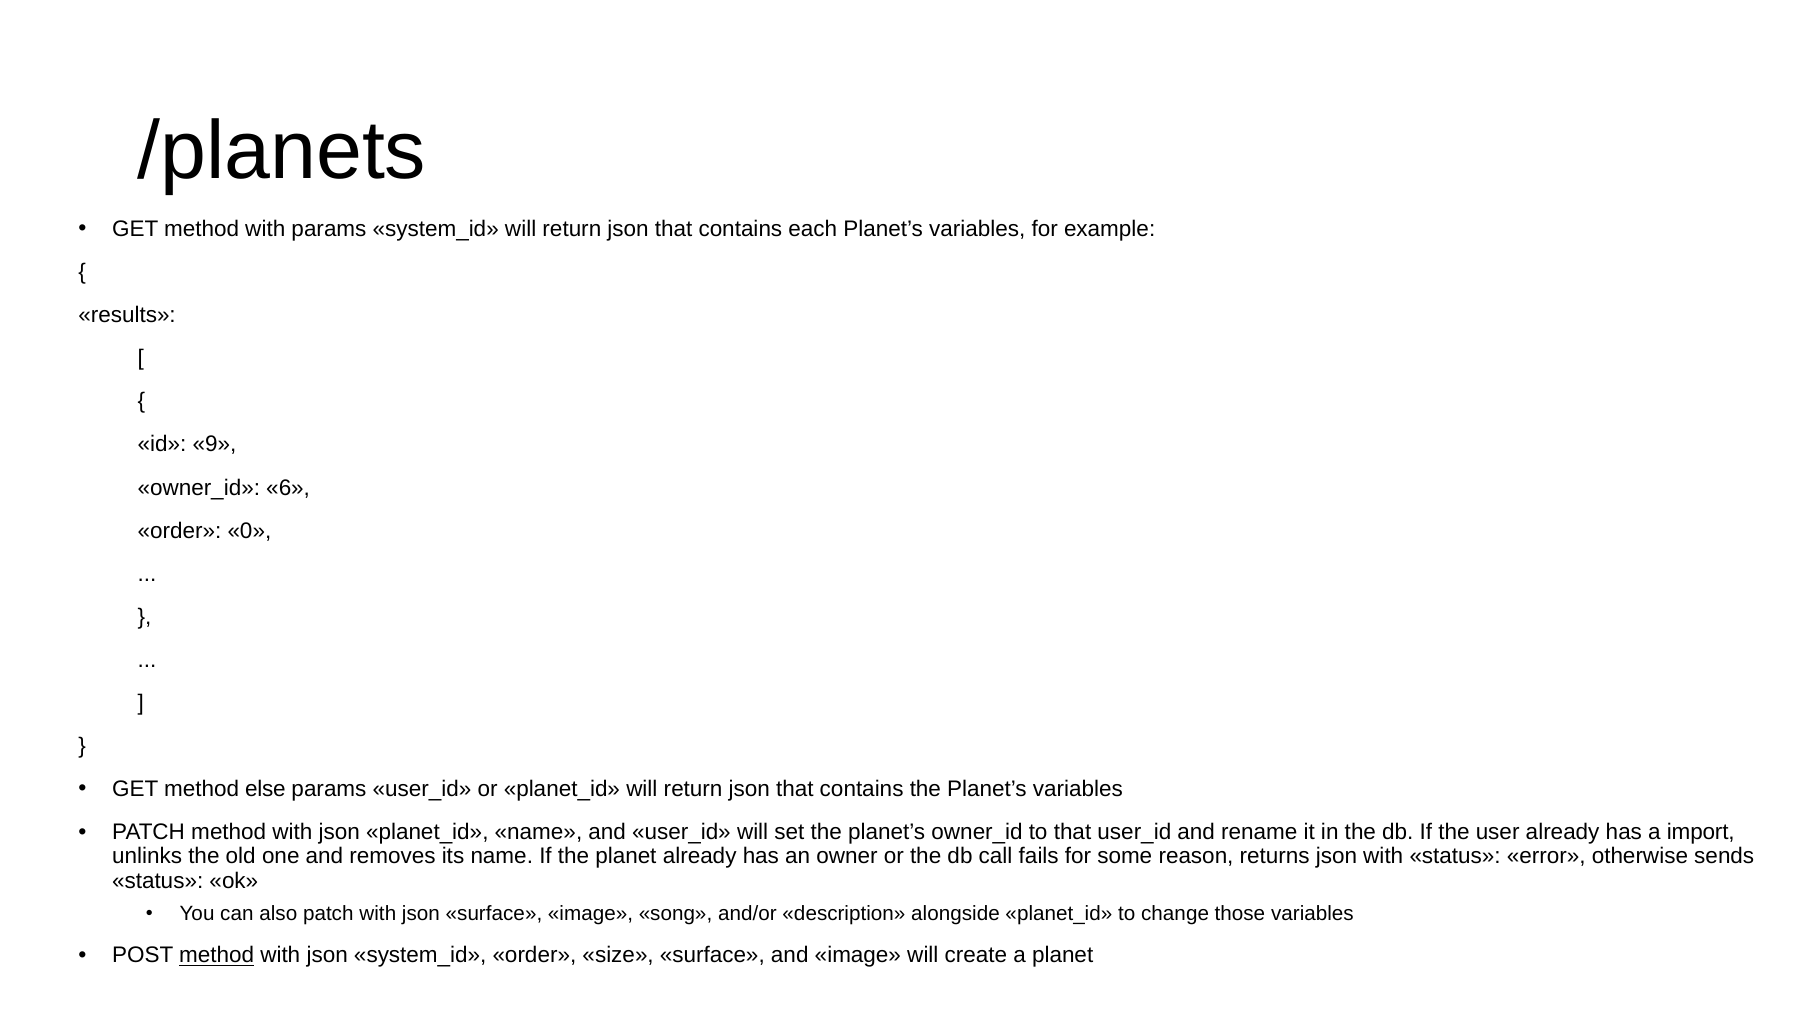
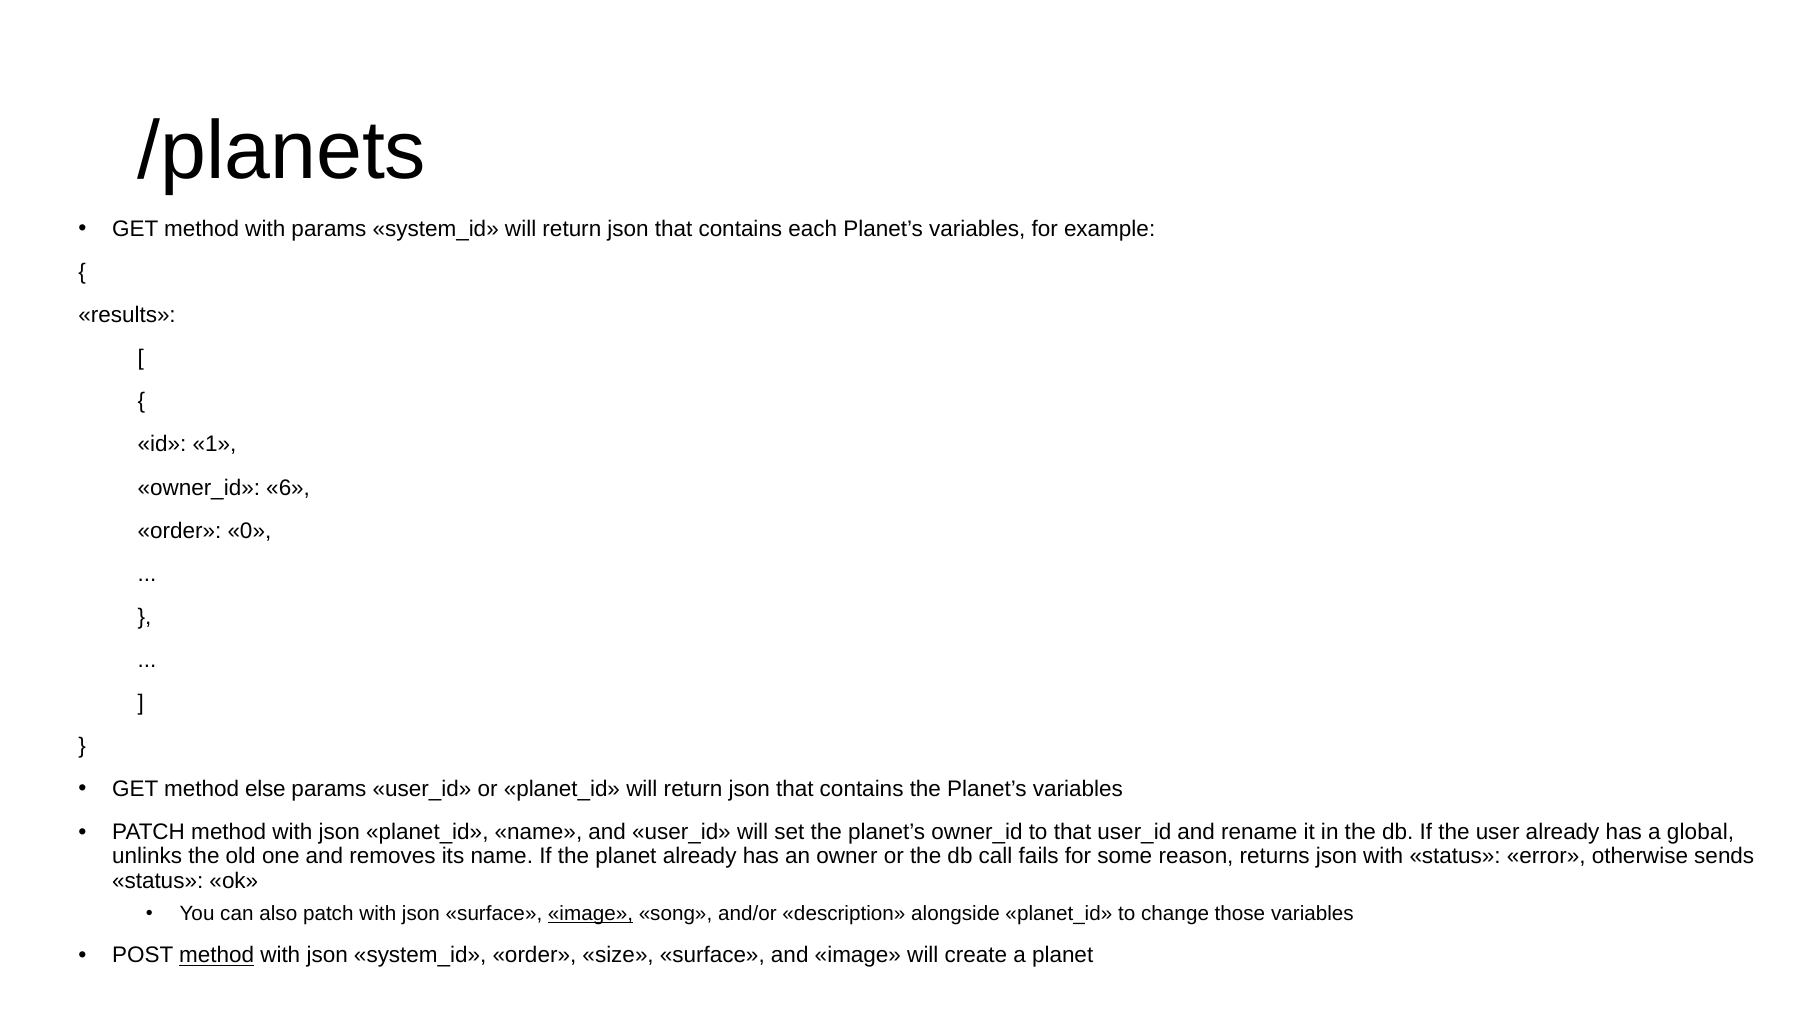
9: 9 -> 1
import: import -> global
image at (590, 914) underline: none -> present
